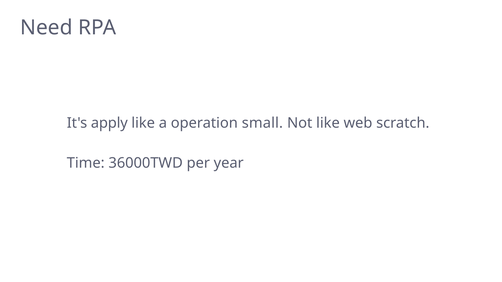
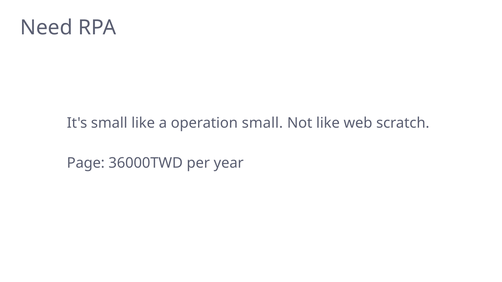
It's apply: apply -> small
Time: Time -> Page
